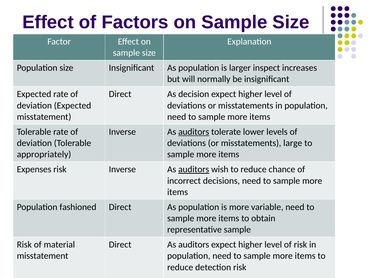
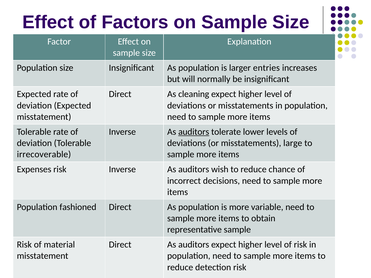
inspect: inspect -> entries
decision: decision -> cleaning
appropriately: appropriately -> irrecoverable
auditors at (194, 170) underline: present -> none
